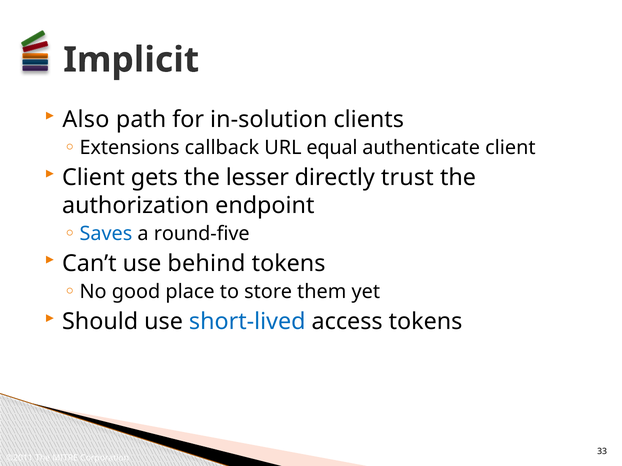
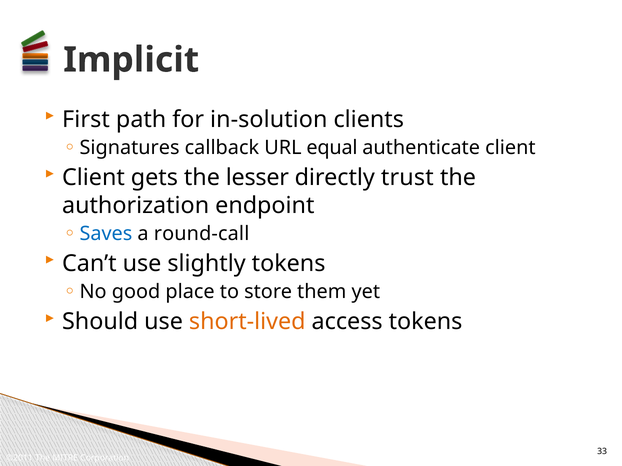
Also: Also -> First
Extensions: Extensions -> Signatures
round-five: round-five -> round-call
behind: behind -> slightly
short-lived colour: blue -> orange
